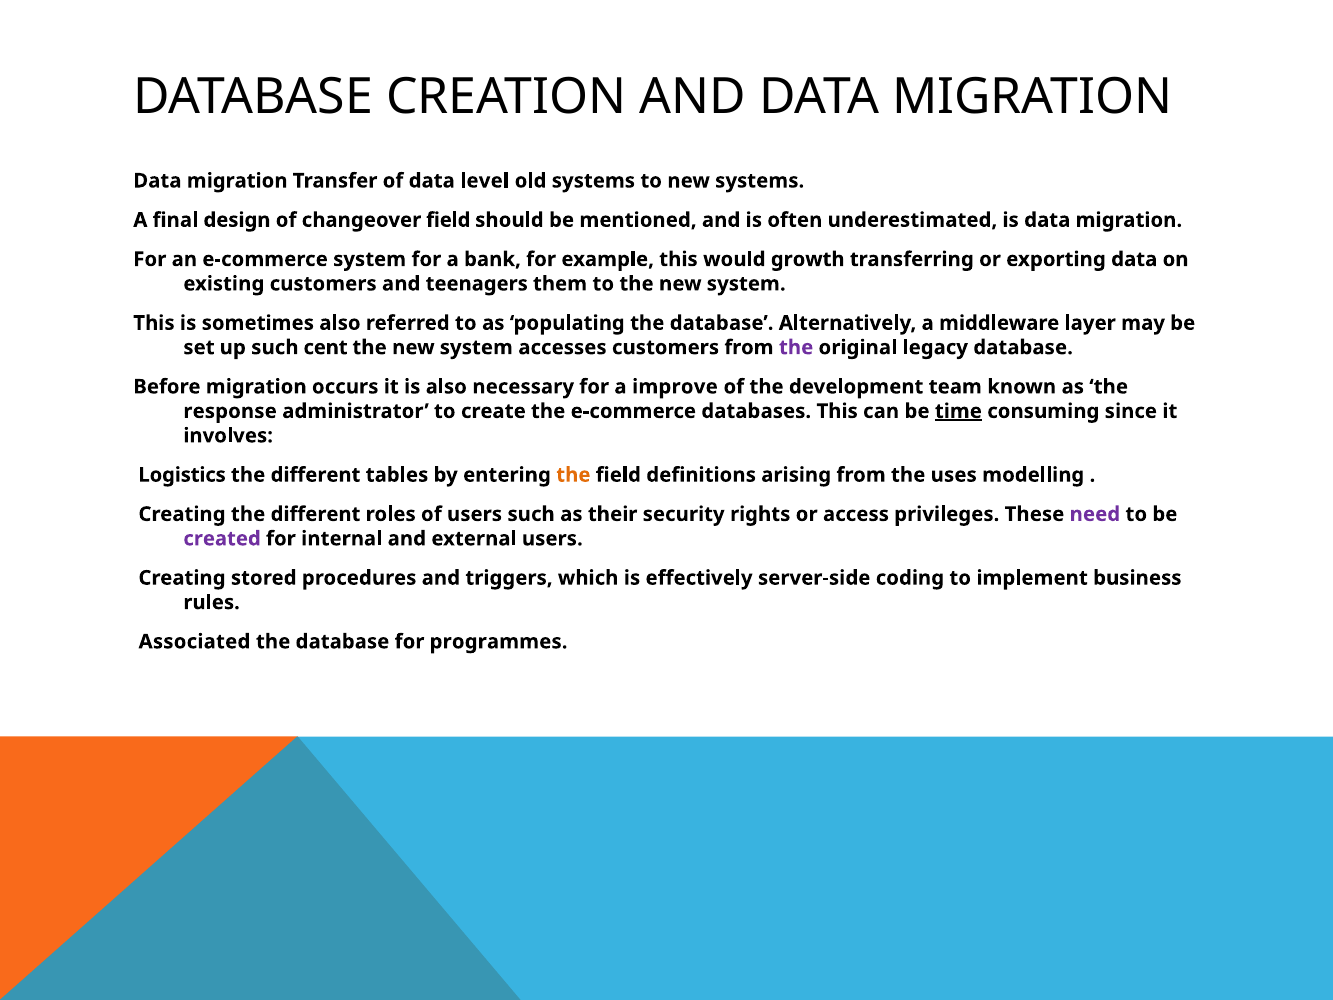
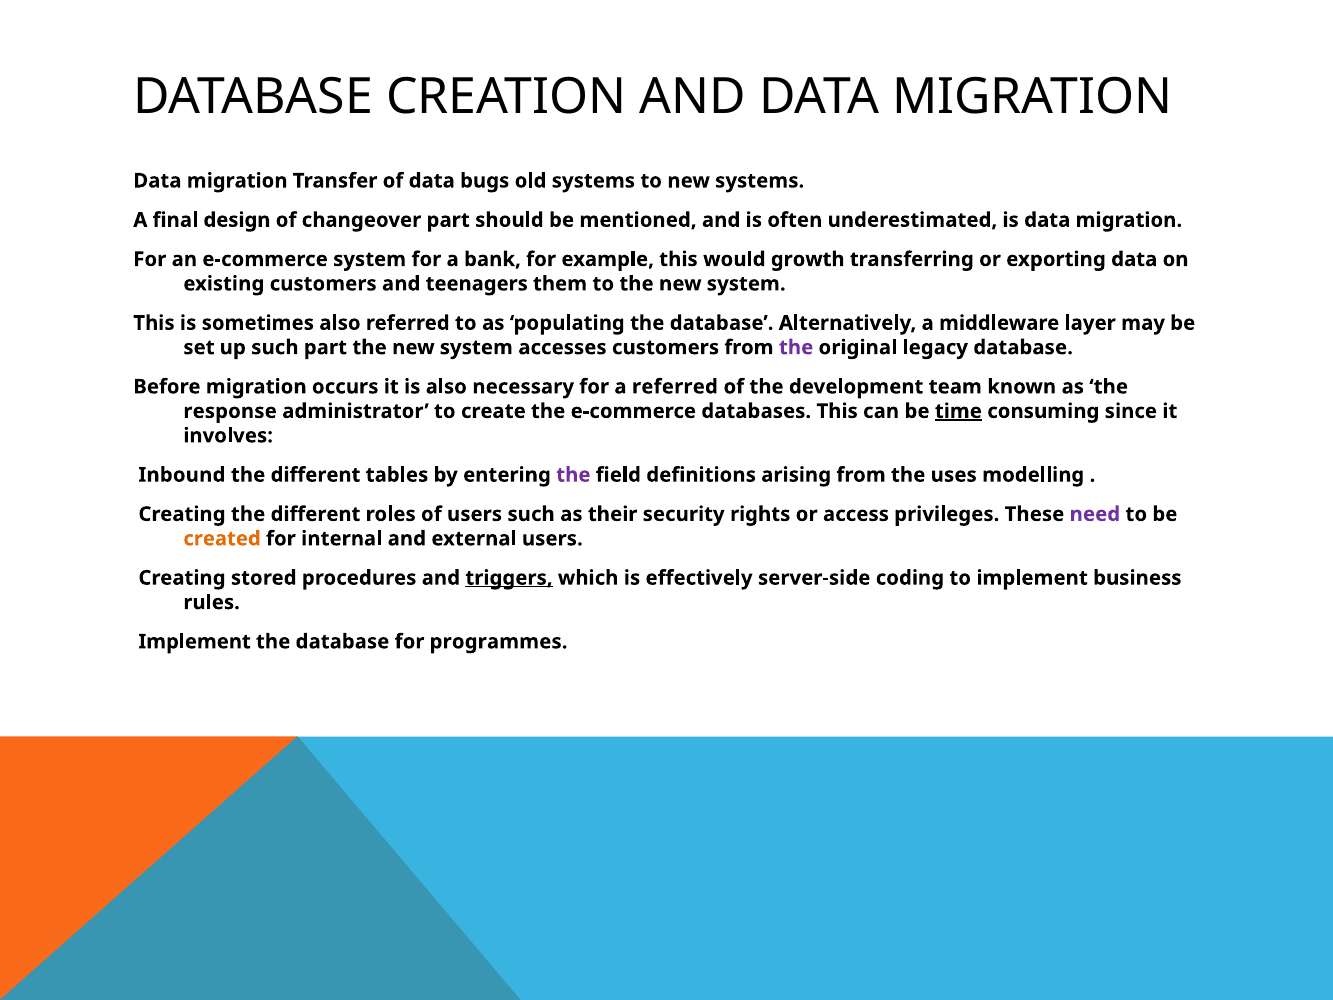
level: level -> bugs
changeover field: field -> part
such cent: cent -> part
a improve: improve -> referred
Logistics: Logistics -> Inbound
the at (573, 475) colour: orange -> purple
created colour: purple -> orange
triggers underline: none -> present
Associated at (194, 642): Associated -> Implement
